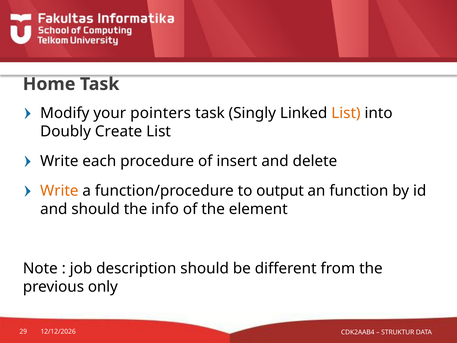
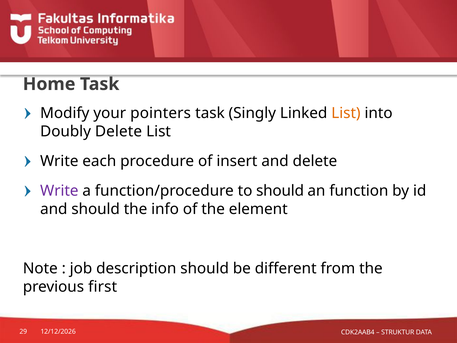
Doubly Create: Create -> Delete
Write at (59, 191) colour: orange -> purple
to output: output -> should
only: only -> first
